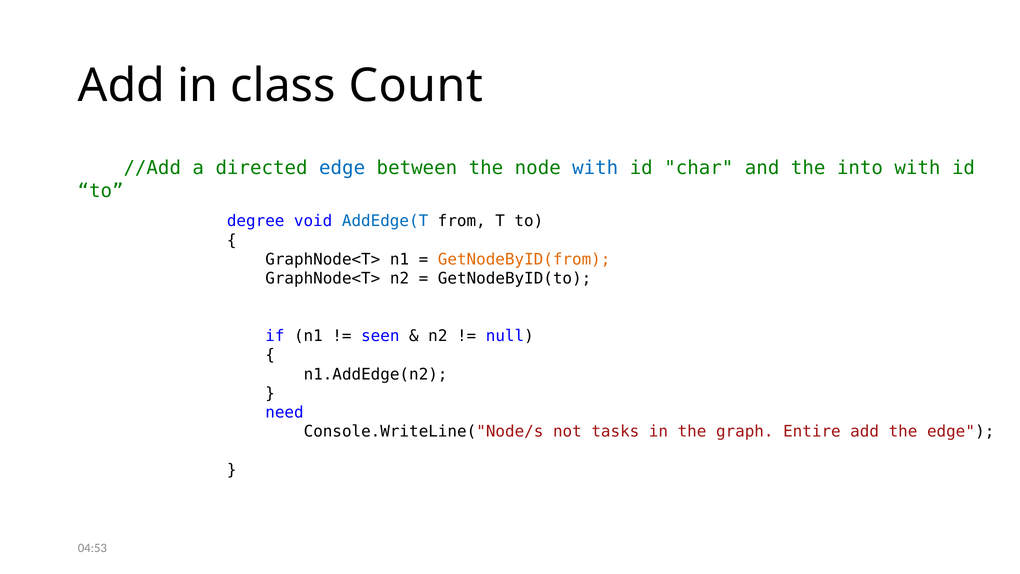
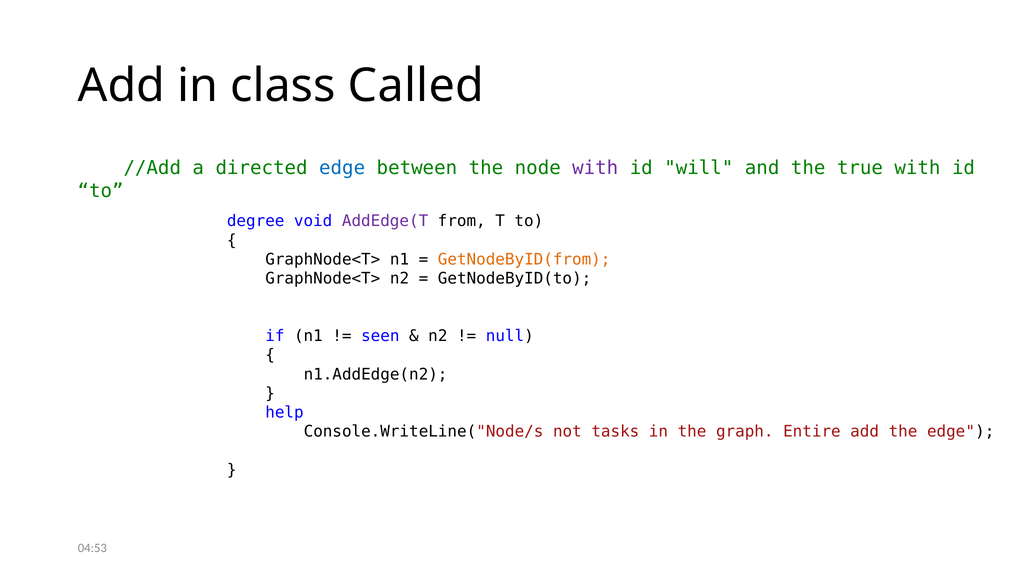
Count: Count -> Called
with at (595, 168) colour: blue -> purple
char: char -> will
into: into -> true
AddEdge(T colour: blue -> purple
need: need -> help
